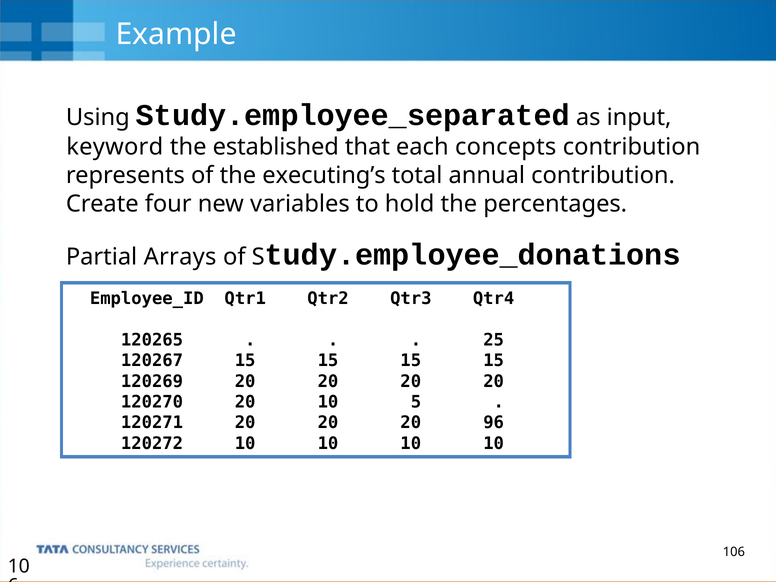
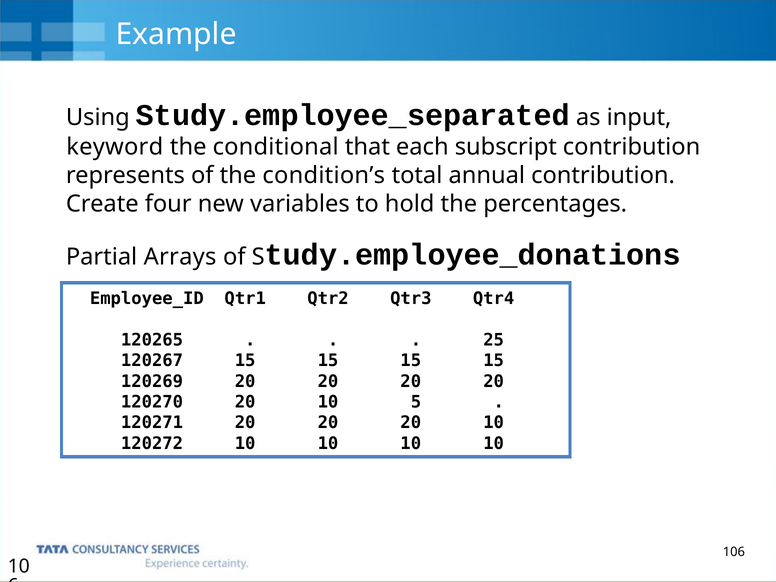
established: established -> conditional
concepts: concepts -> subscript
executing’s: executing’s -> condition’s
20 20 96: 96 -> 10
